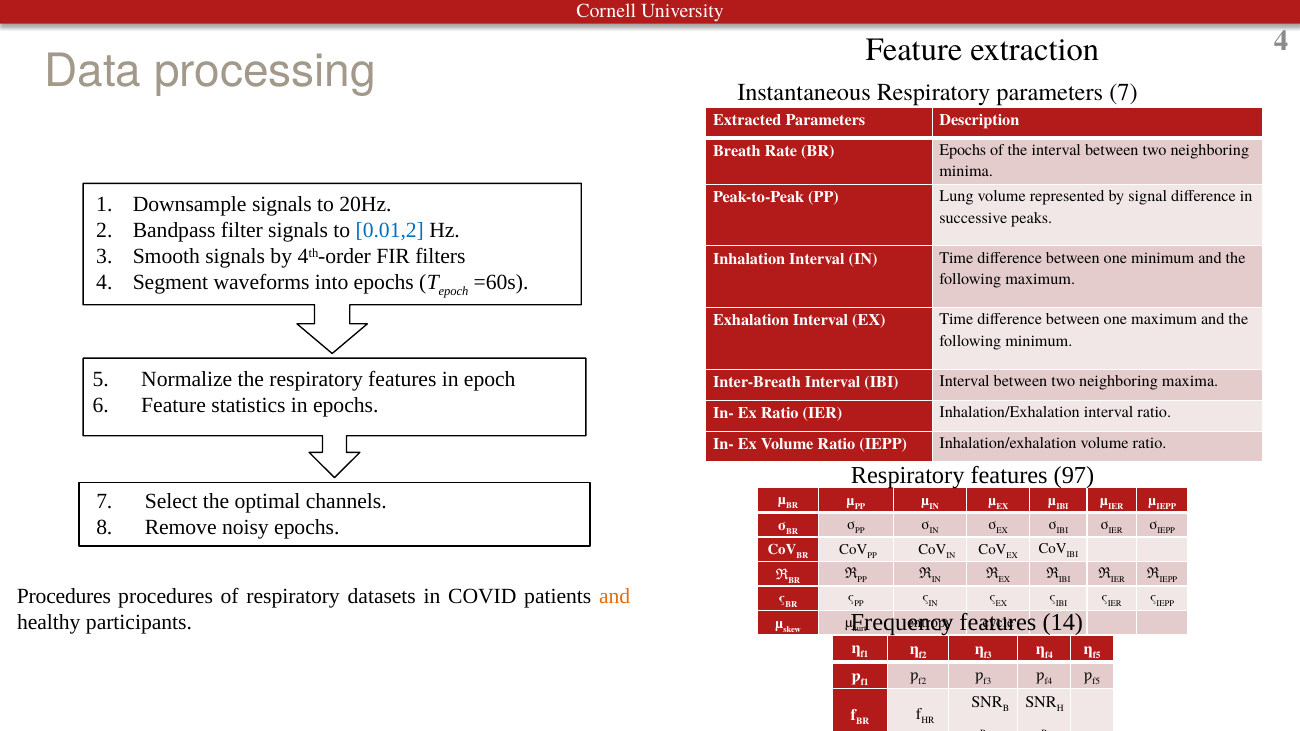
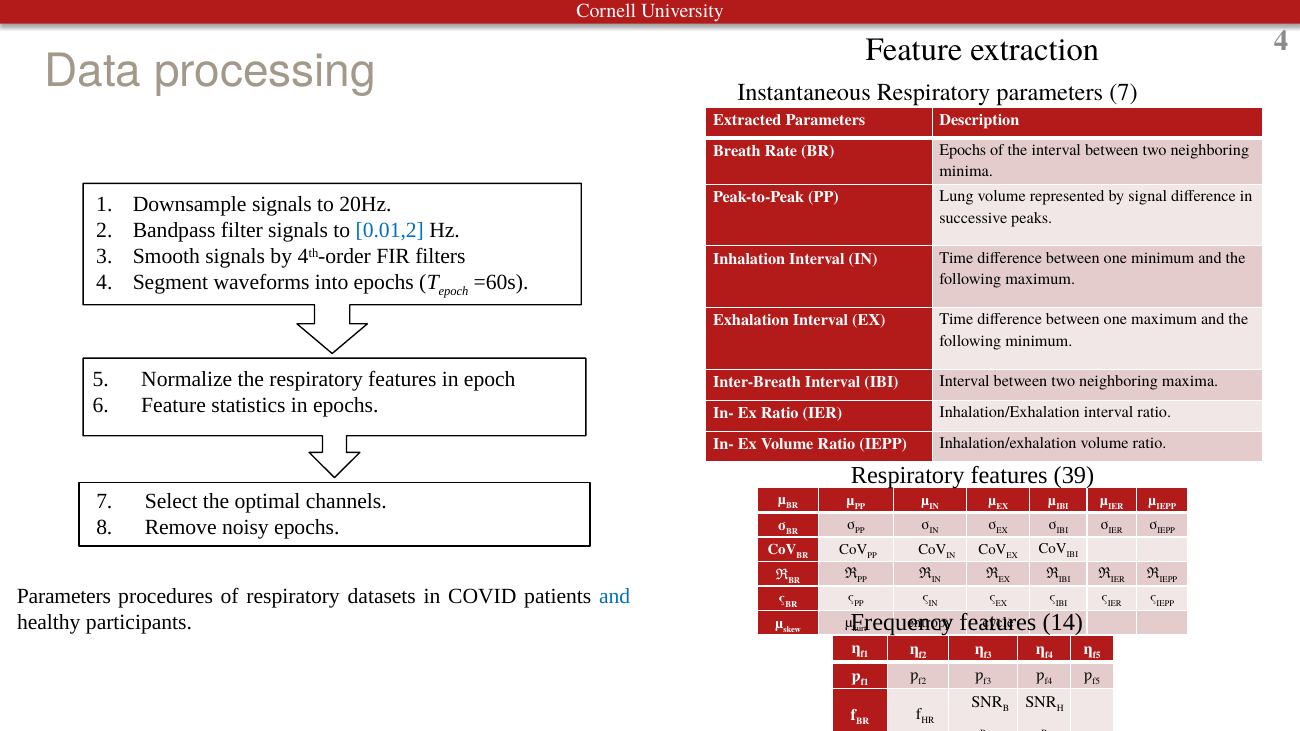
97: 97 -> 39
Procedures at (64, 597): Procedures -> Parameters
and at (615, 597) colour: orange -> blue
